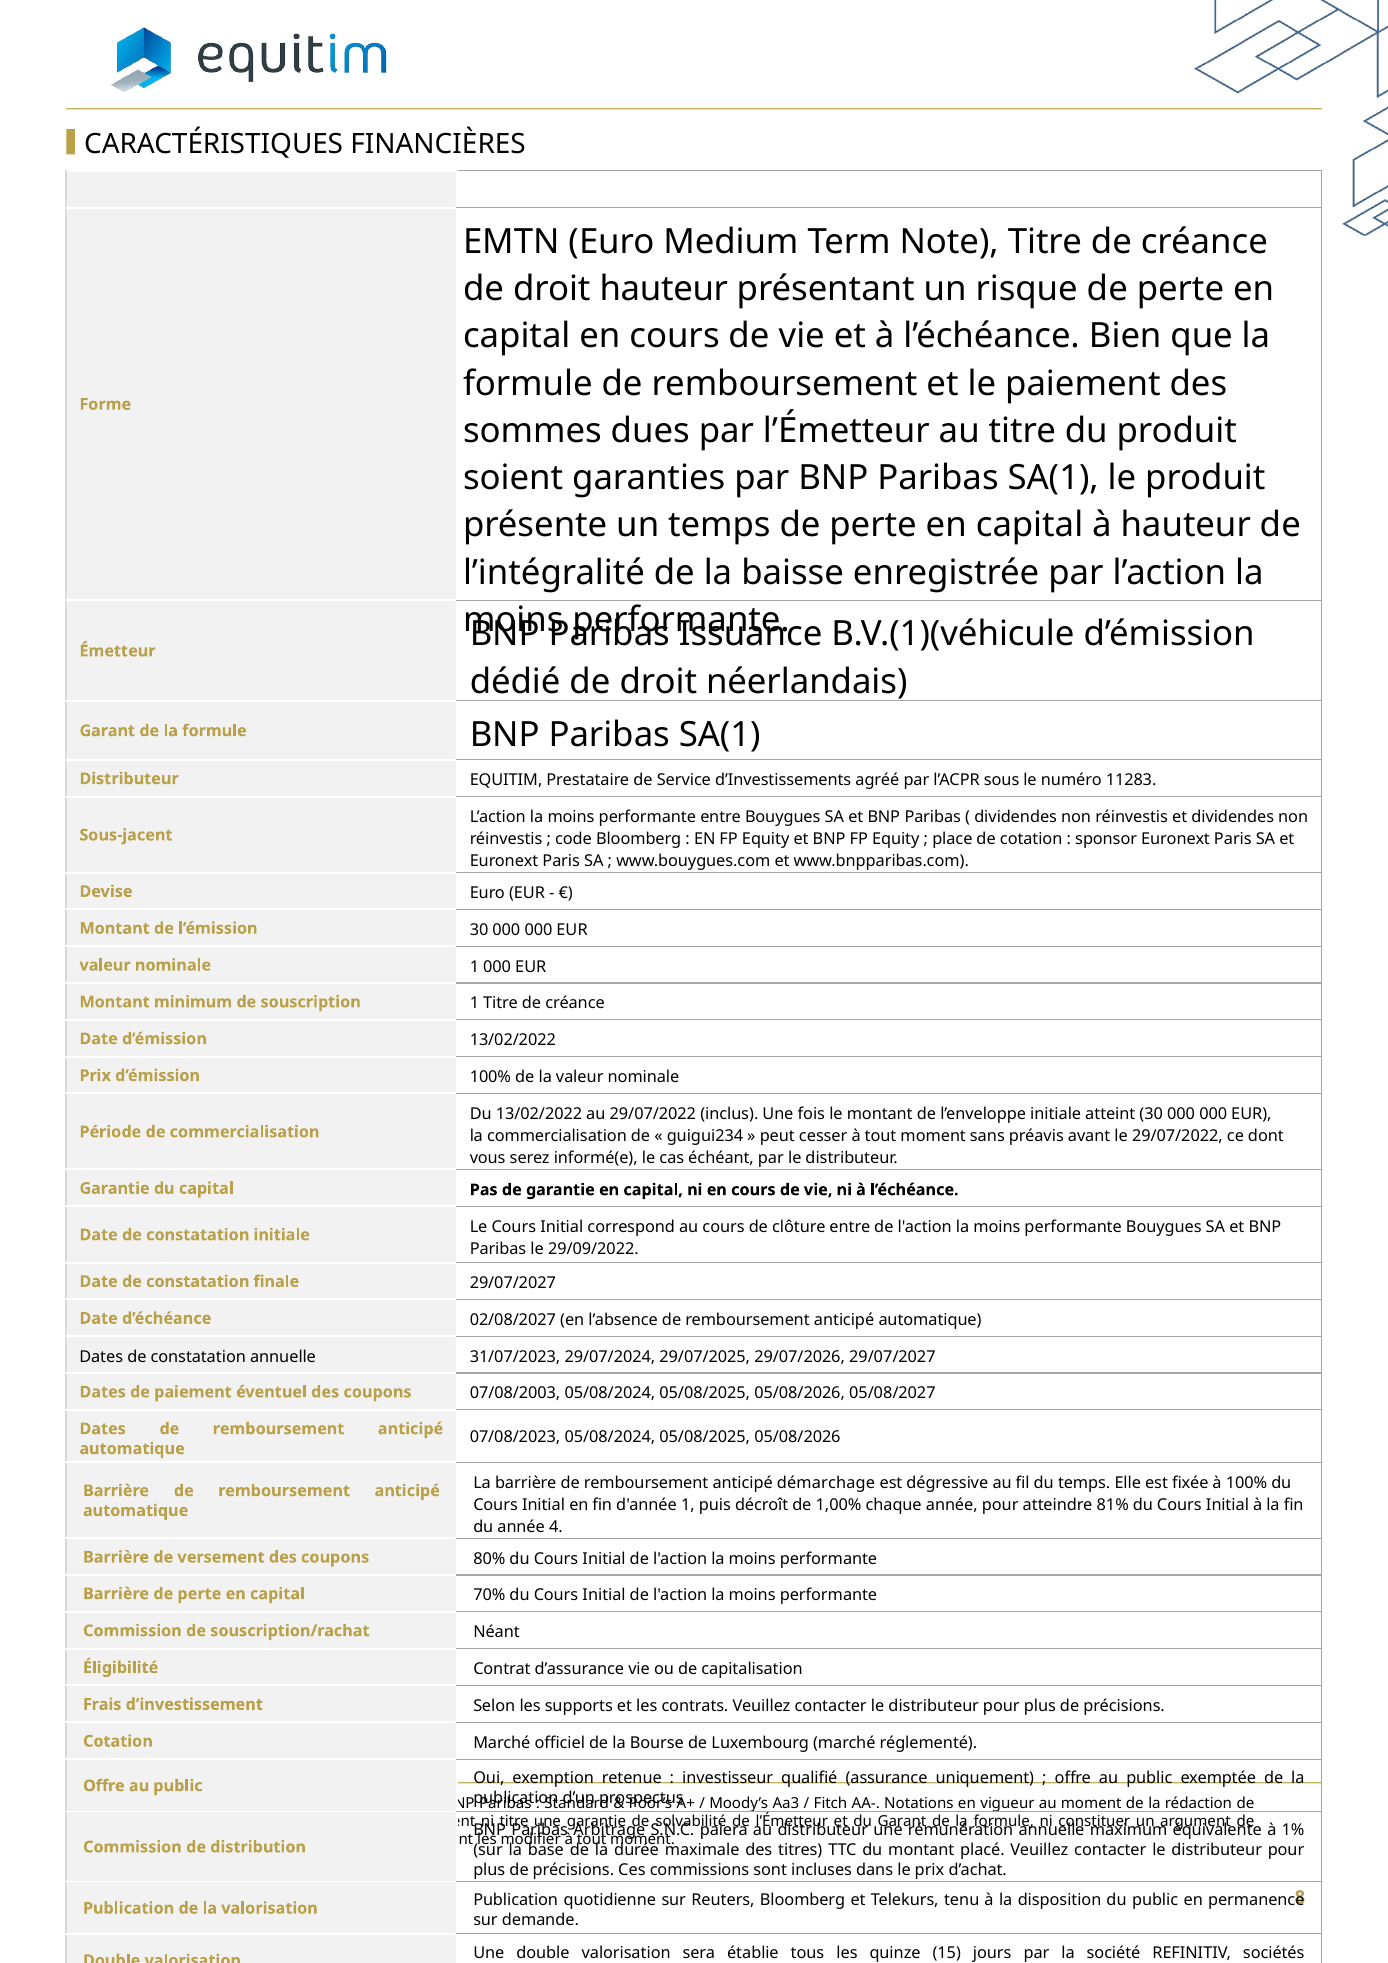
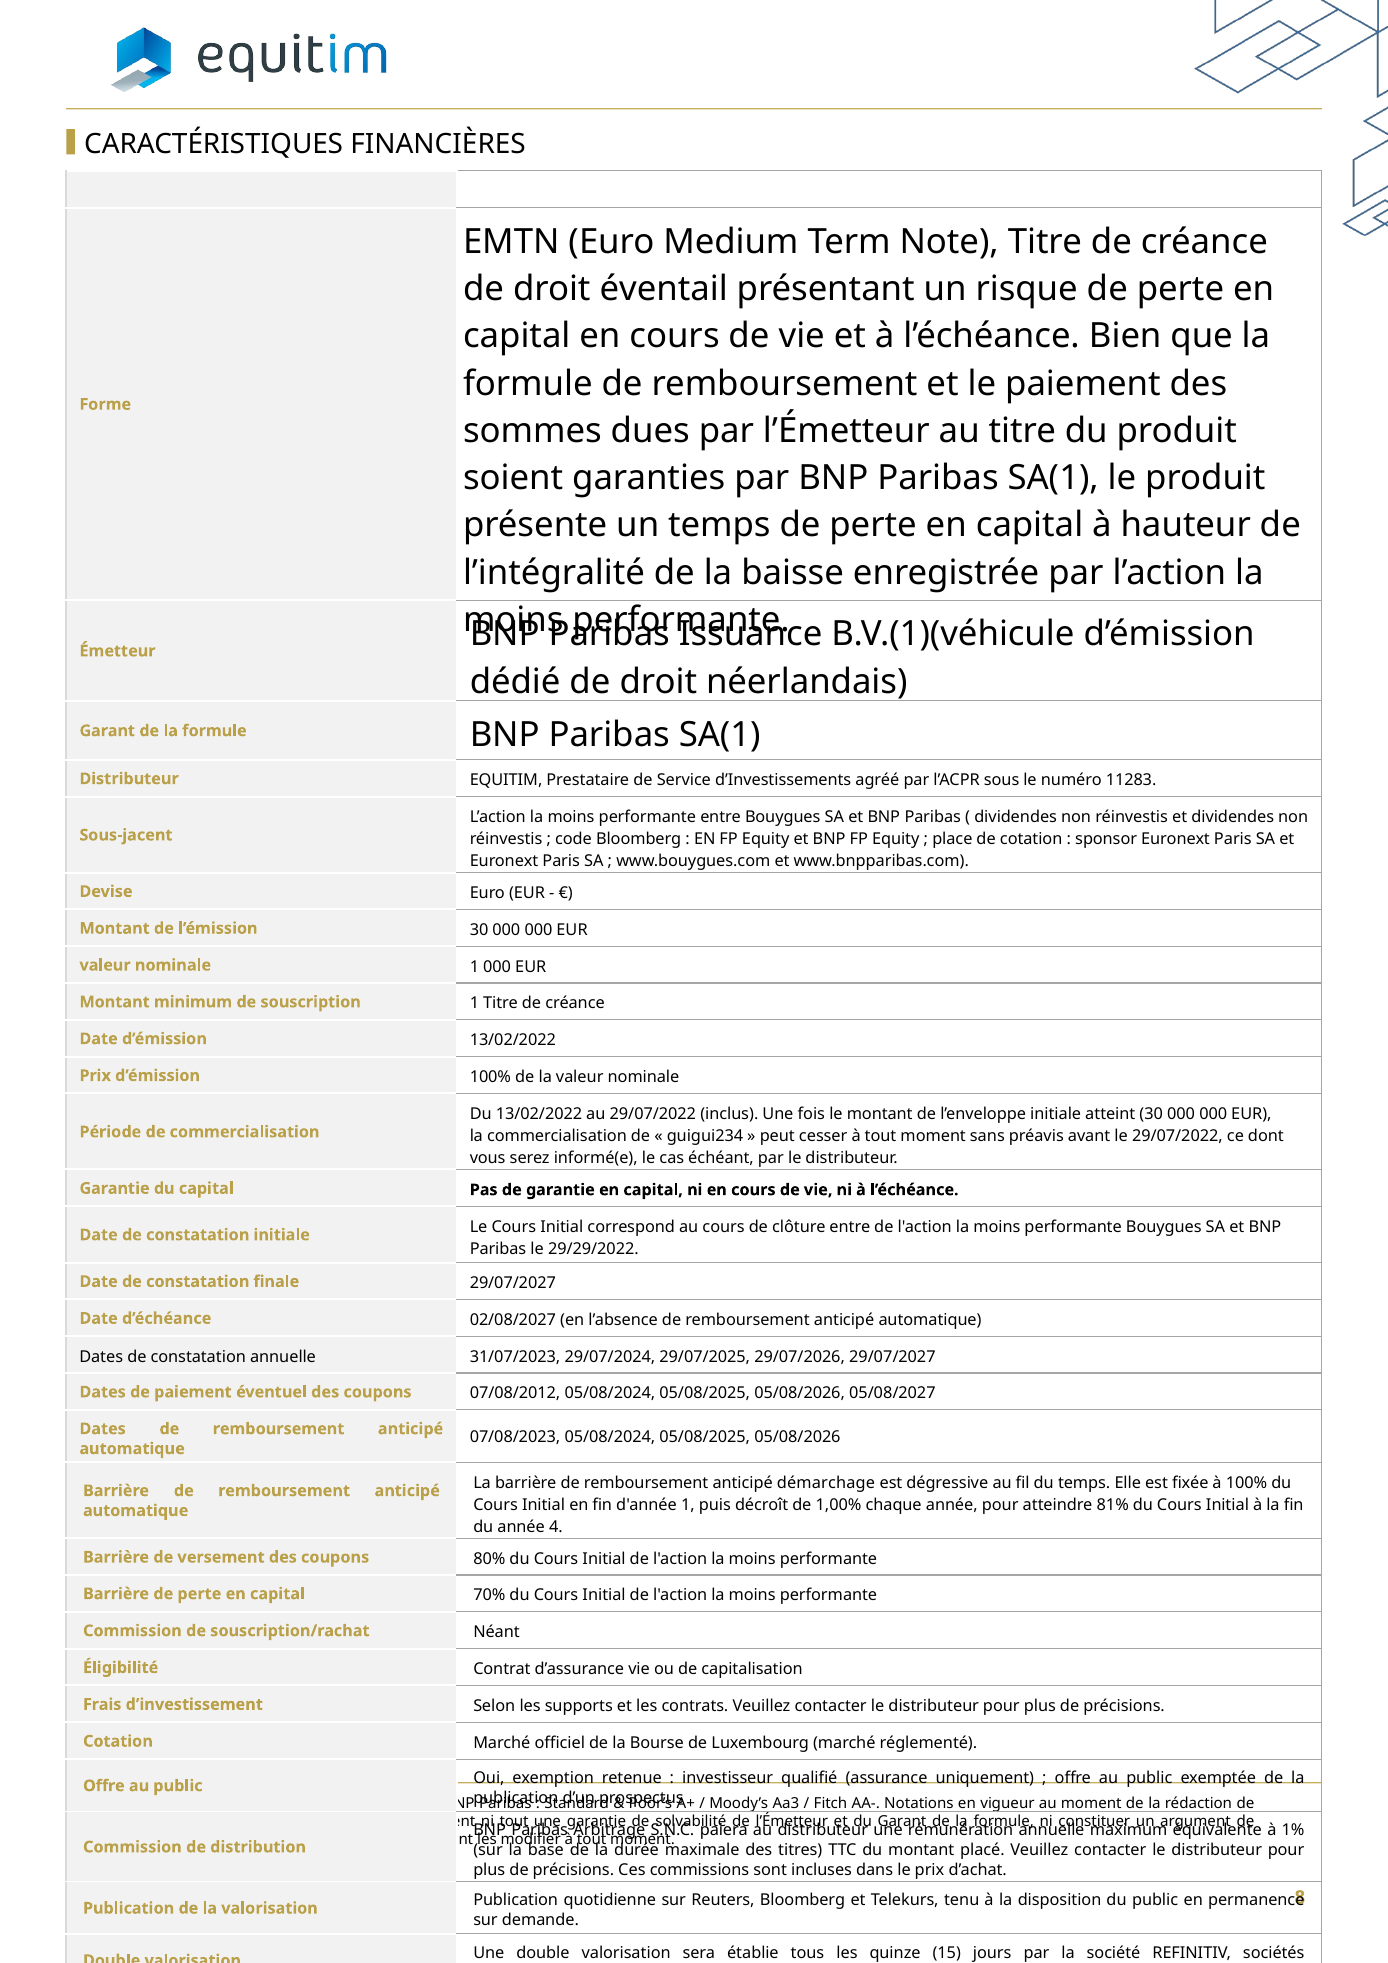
droit hauteur: hauteur -> éventail
29/09/2022: 29/09/2022 -> 29/29/2022
07/08/2003: 07/08/2003 -> 07/08/2012
titre at (514, 1821): titre -> tout
